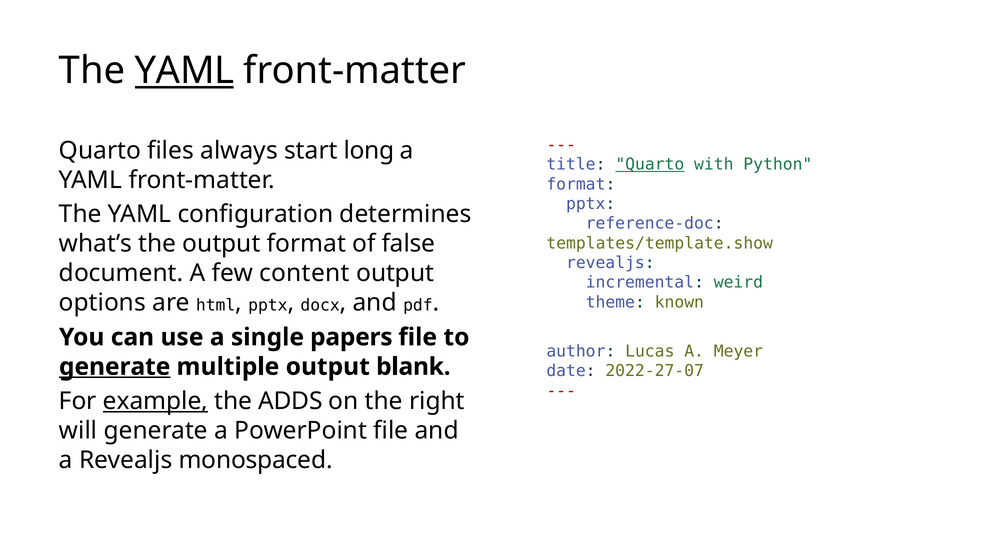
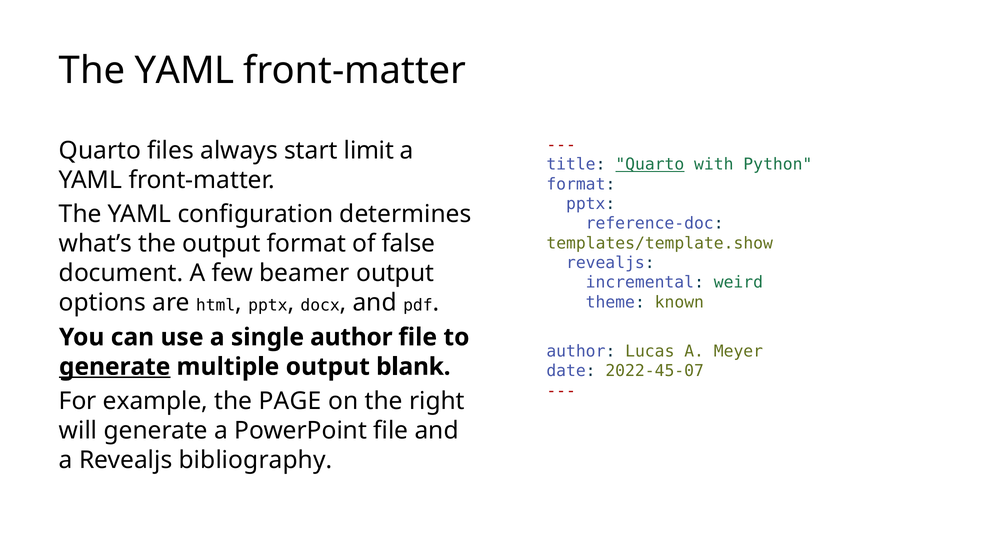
YAML at (185, 71) underline: present -> none
long: long -> limit
content: content -> beamer
single papers: papers -> author
2022-27-07: 2022-27-07 -> 2022-45-07
example underline: present -> none
ADDS: ADDS -> PAGE
monospaced: monospaced -> bibliography
